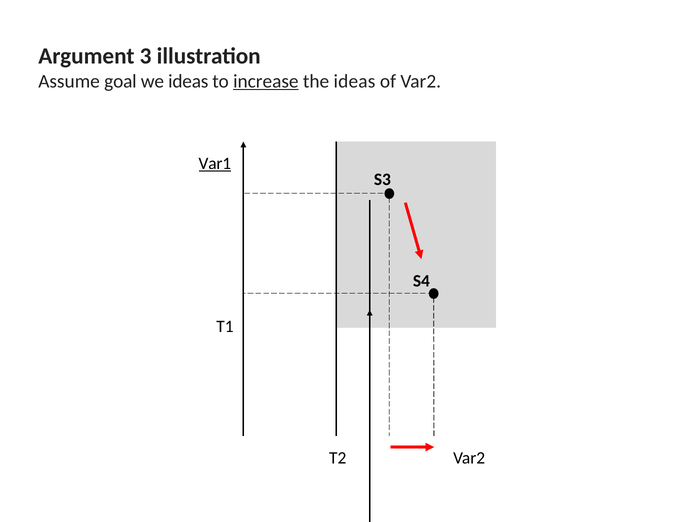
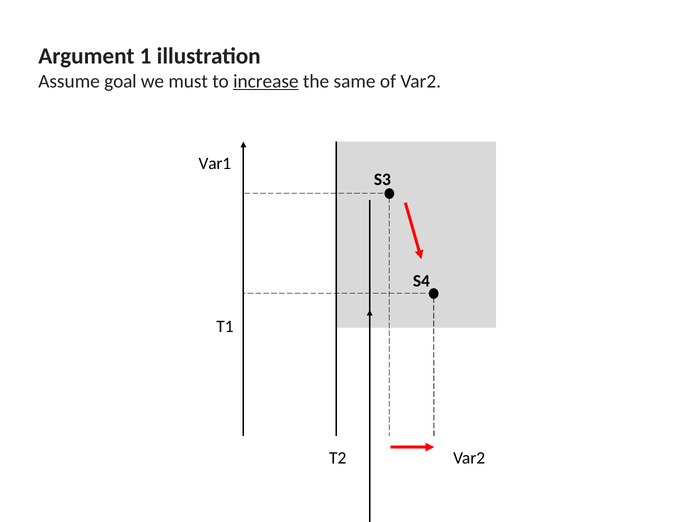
3: 3 -> 1
we ideas: ideas -> must
the ideas: ideas -> same
Var1 underline: present -> none
